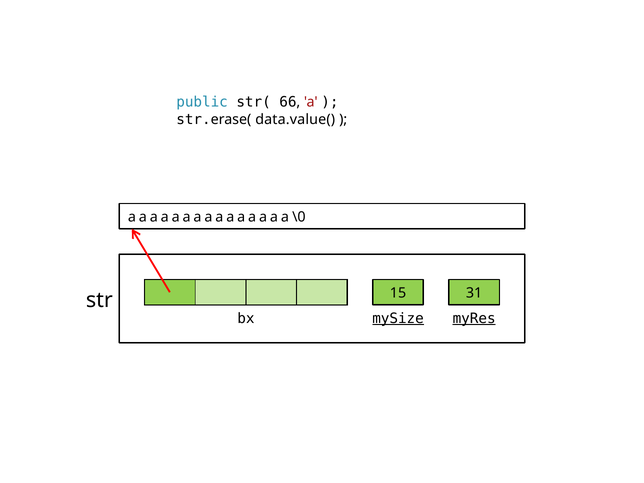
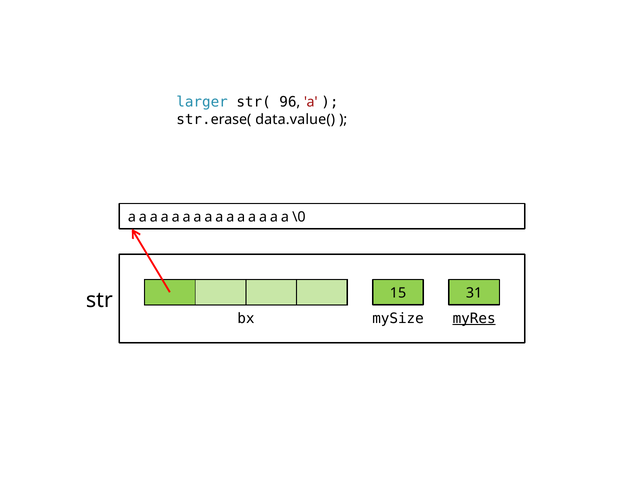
public: public -> larger
66: 66 -> 96
mySize underline: present -> none
